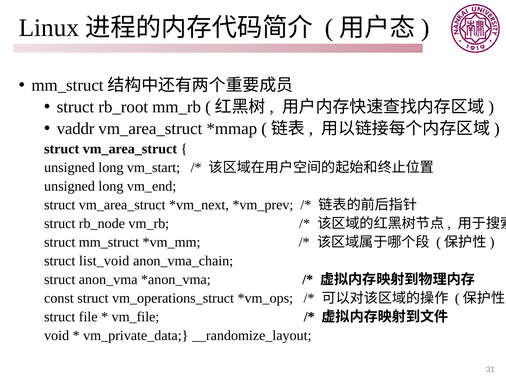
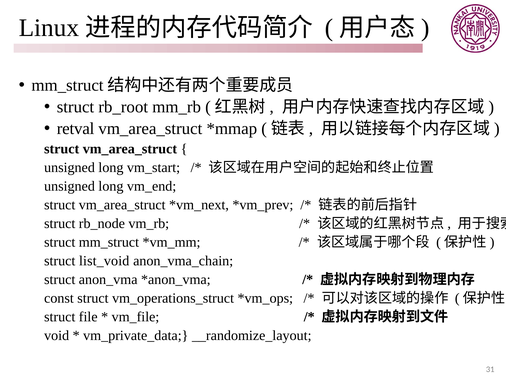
vaddr: vaddr -> retval
